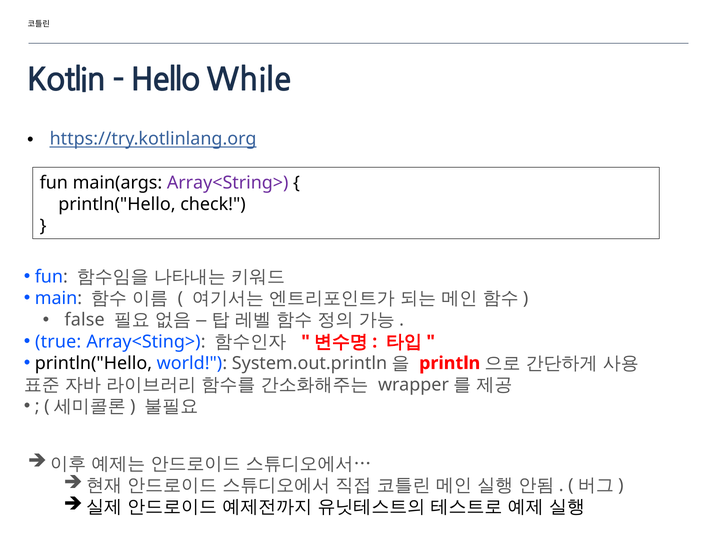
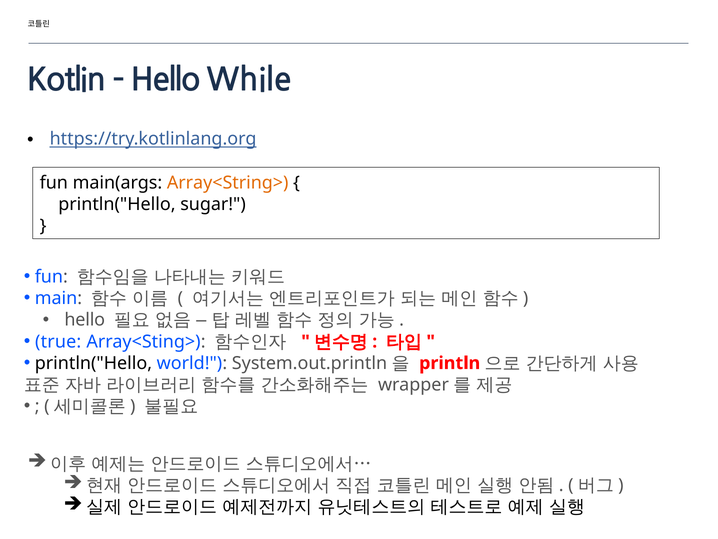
Array<String> colour: purple -> orange
check: check -> sugar
false at (85, 320): false -> hello
